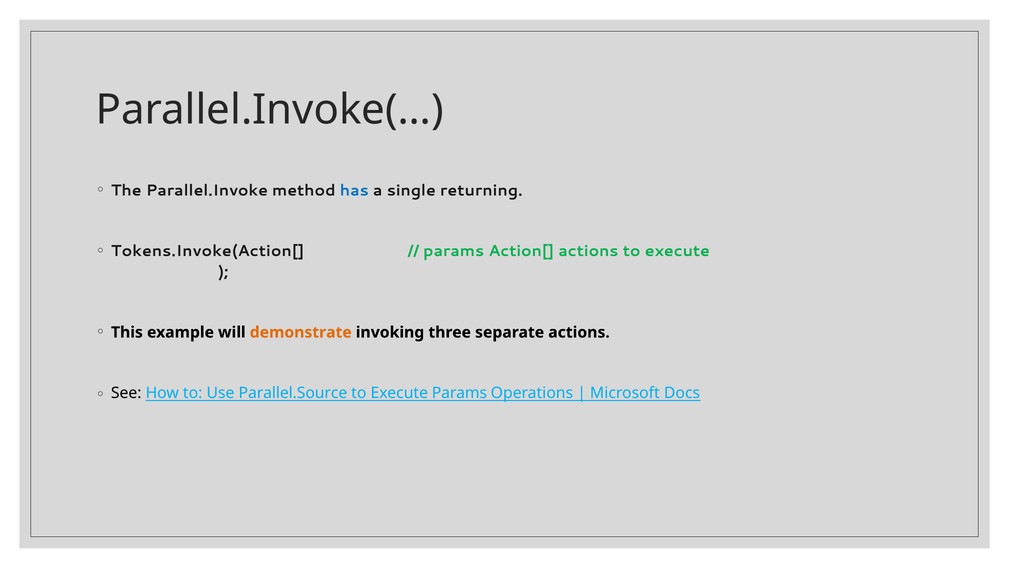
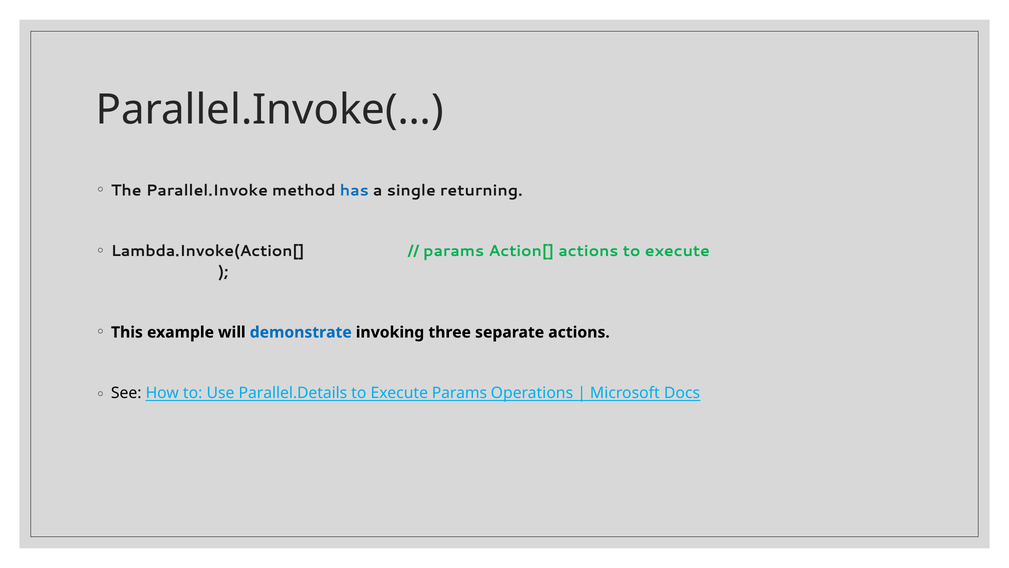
Tokens.Invoke(Action[: Tokens.Invoke(Action[ -> Lambda.Invoke(Action[
demonstrate colour: orange -> blue
Parallel.Source: Parallel.Source -> Parallel.Details
